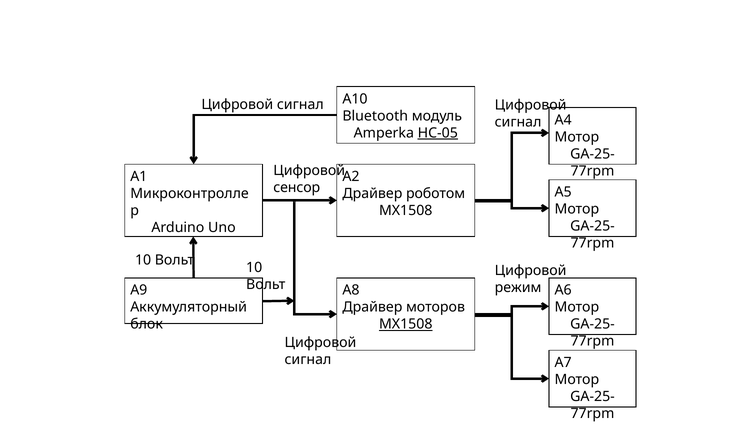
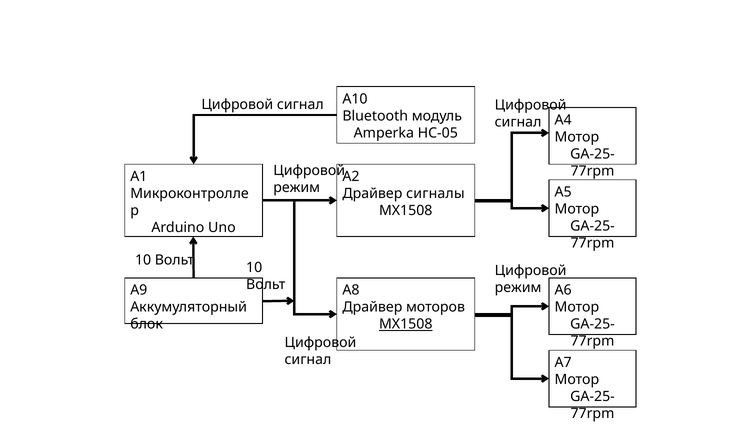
HC-05 underline: present -> none
сенсор at (297, 187): сенсор -> режим
роботом: роботом -> сигналы
